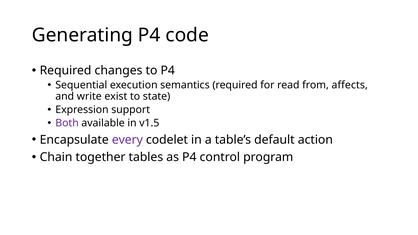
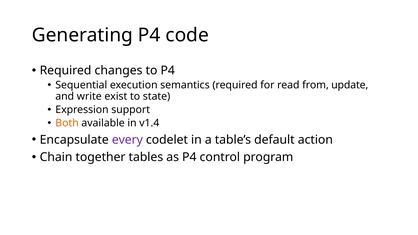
affects: affects -> update
Both colour: purple -> orange
v1.5: v1.5 -> v1.4
